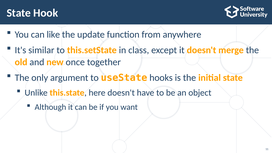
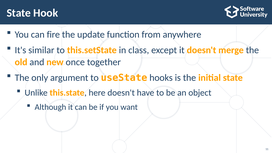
like: like -> fire
